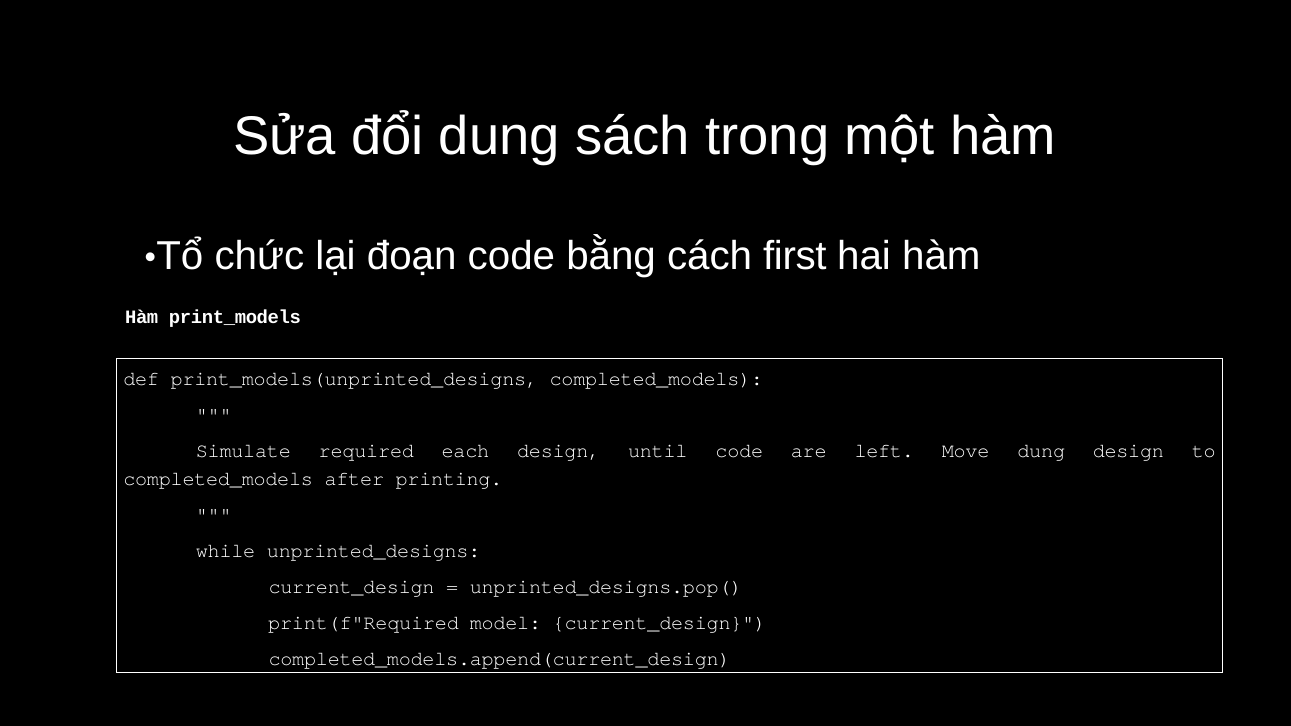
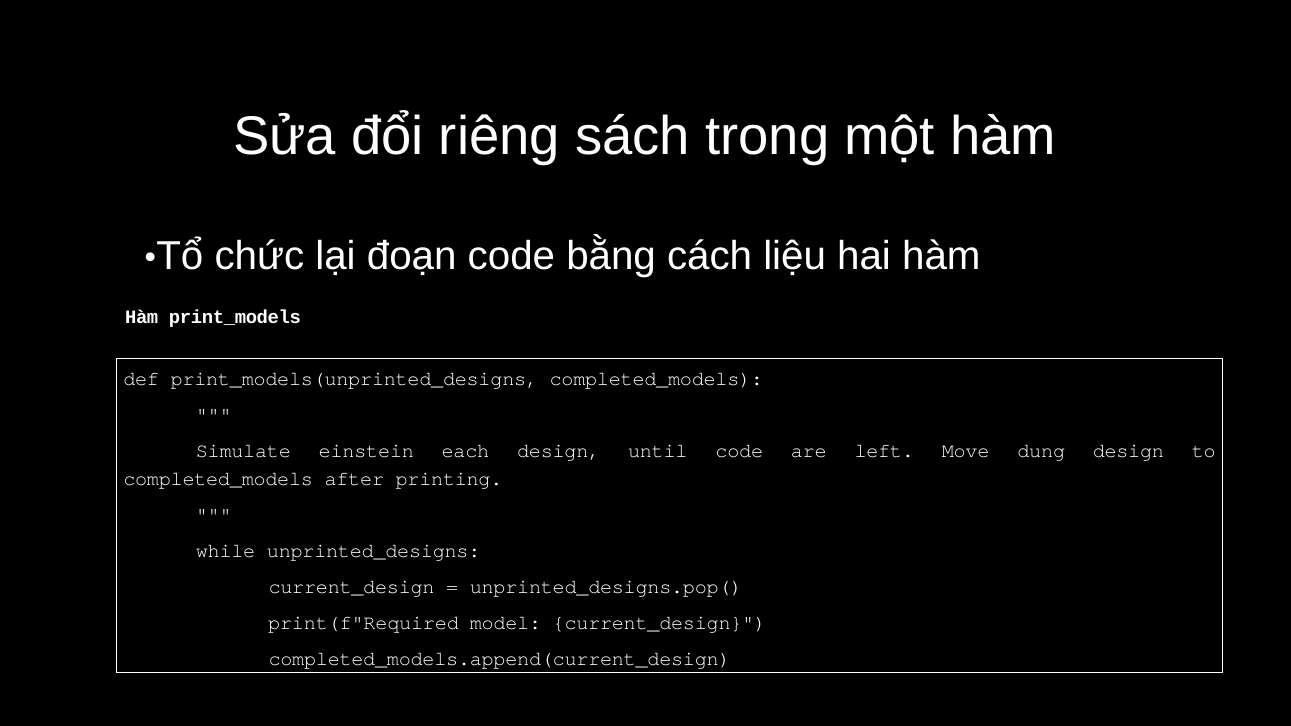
đổi dung: dung -> riêng
first: first -> liệu
required: required -> einstein
